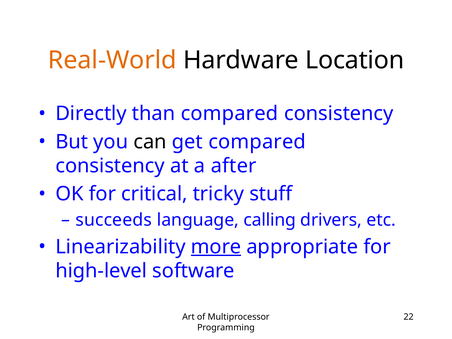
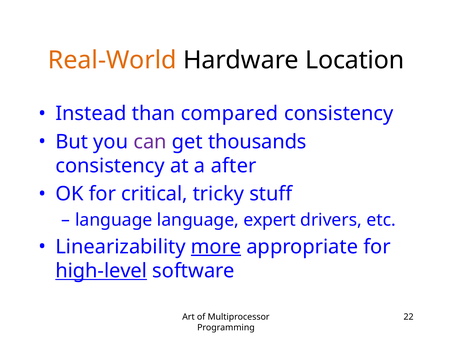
Directly: Directly -> Instead
can colour: black -> purple
get compared: compared -> thousands
succeeds at (114, 220): succeeds -> language
calling: calling -> expert
high-level underline: none -> present
